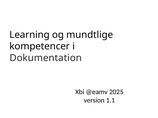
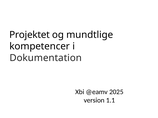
Learning: Learning -> Projektet
